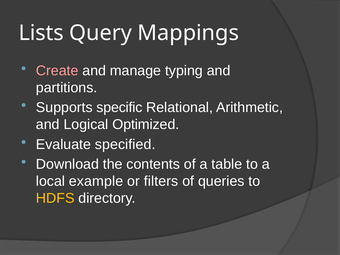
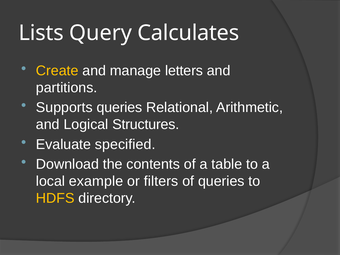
Mappings: Mappings -> Calculates
Create colour: pink -> yellow
typing: typing -> letters
Supports specific: specific -> queries
Optimized: Optimized -> Structures
